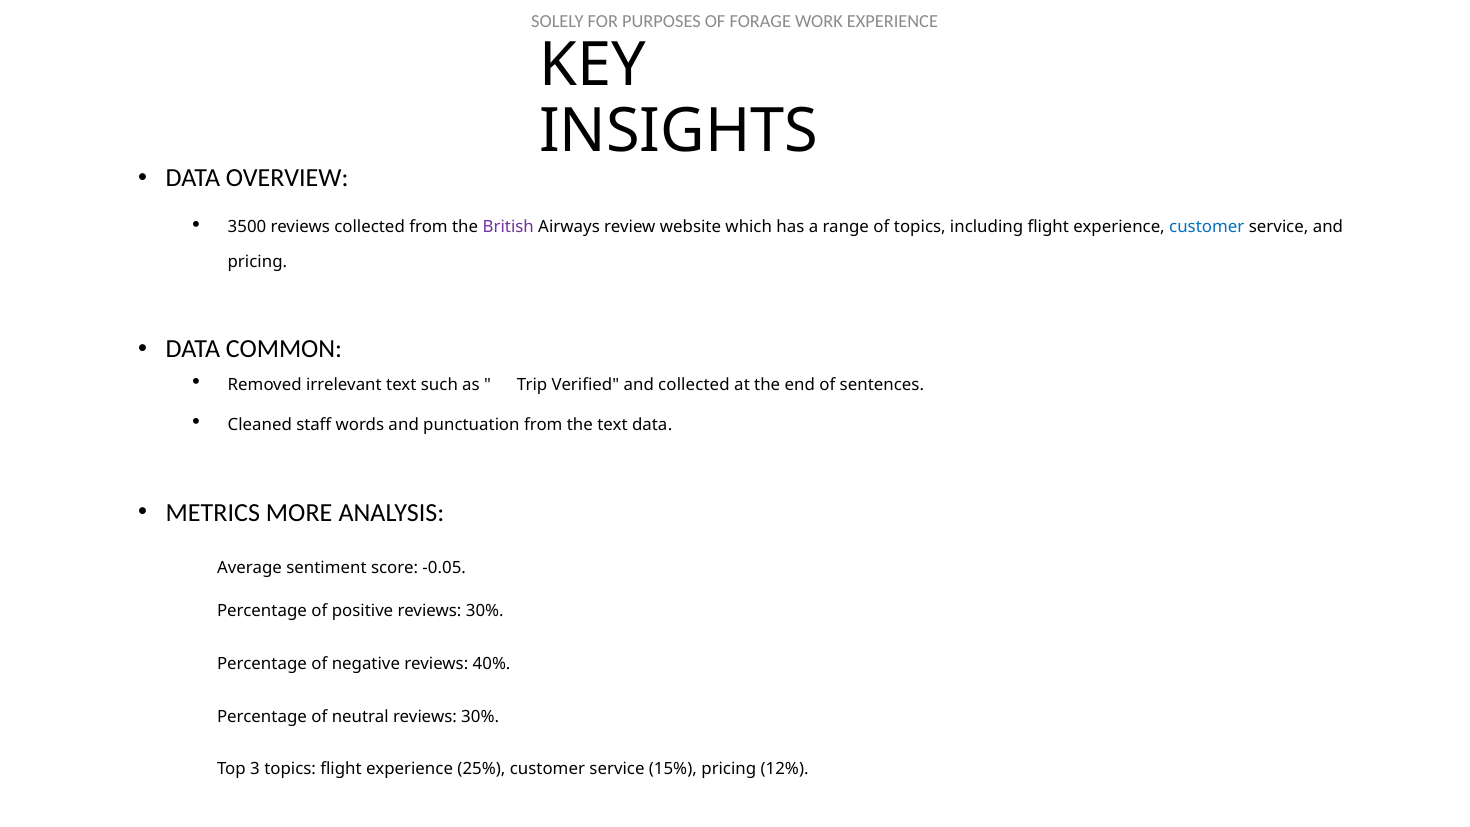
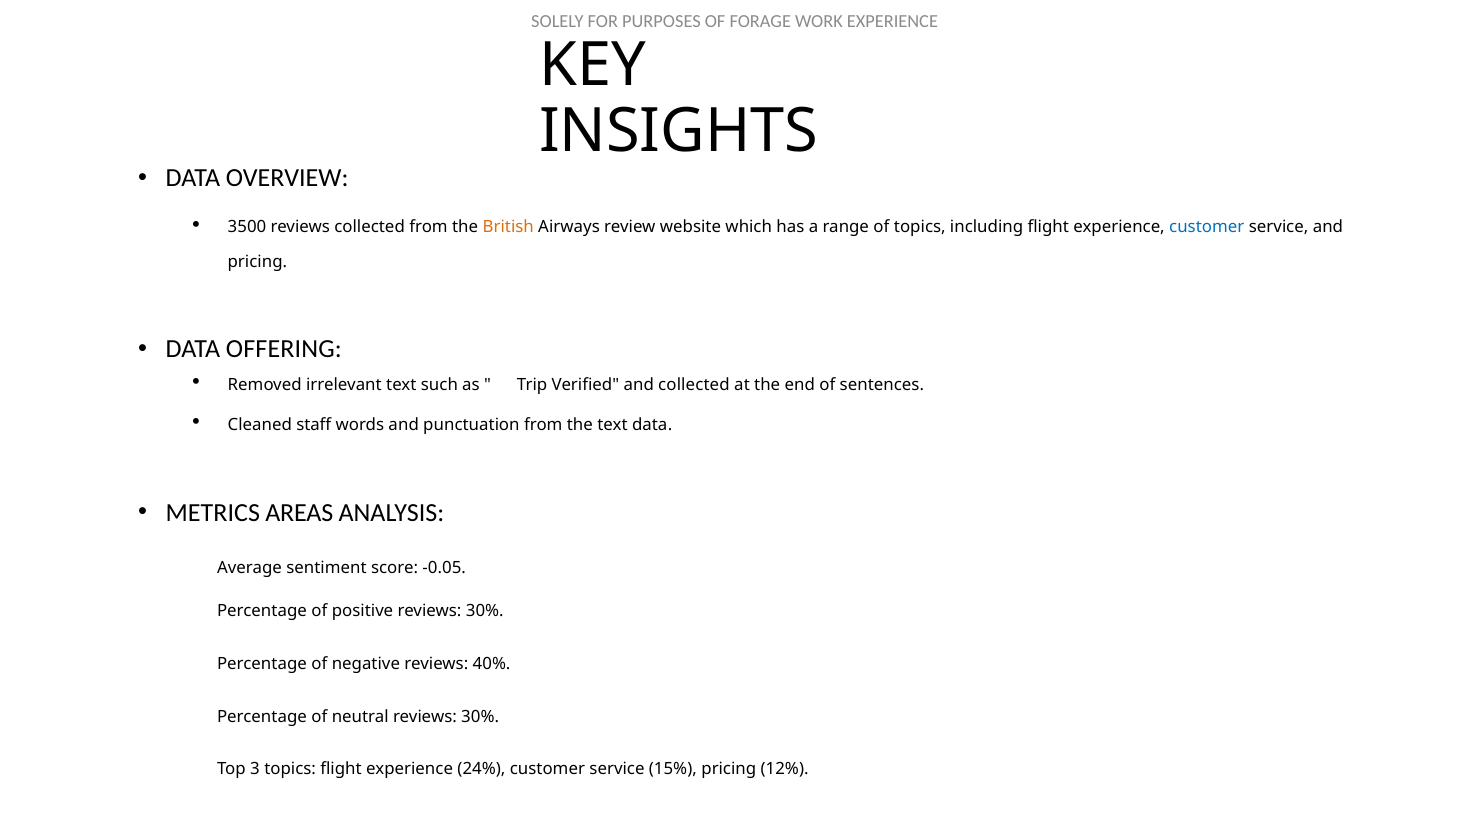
British colour: purple -> orange
COMMON: COMMON -> OFFERING
MORE: MORE -> AREAS
25%: 25% -> 24%
